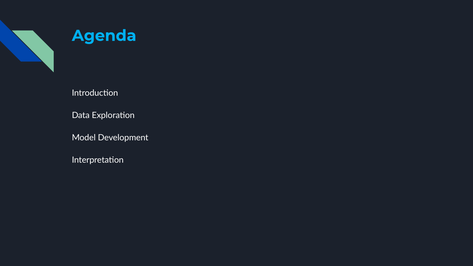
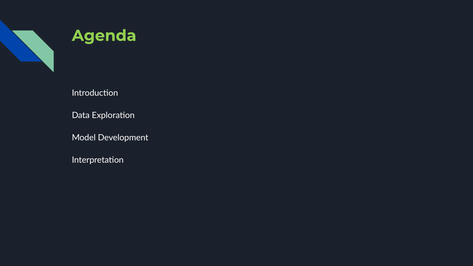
Agenda colour: light blue -> light green
